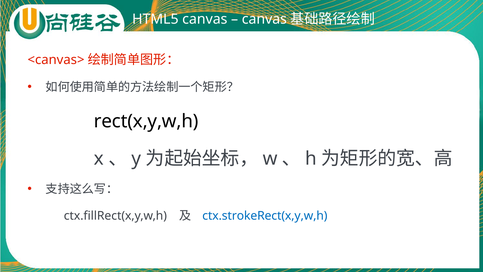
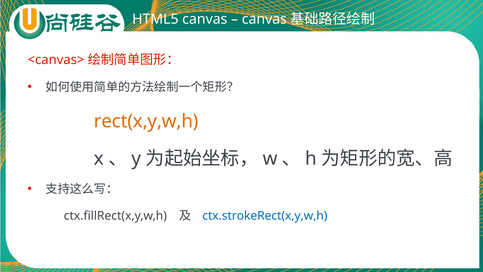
rect(x,y,w,h colour: black -> orange
